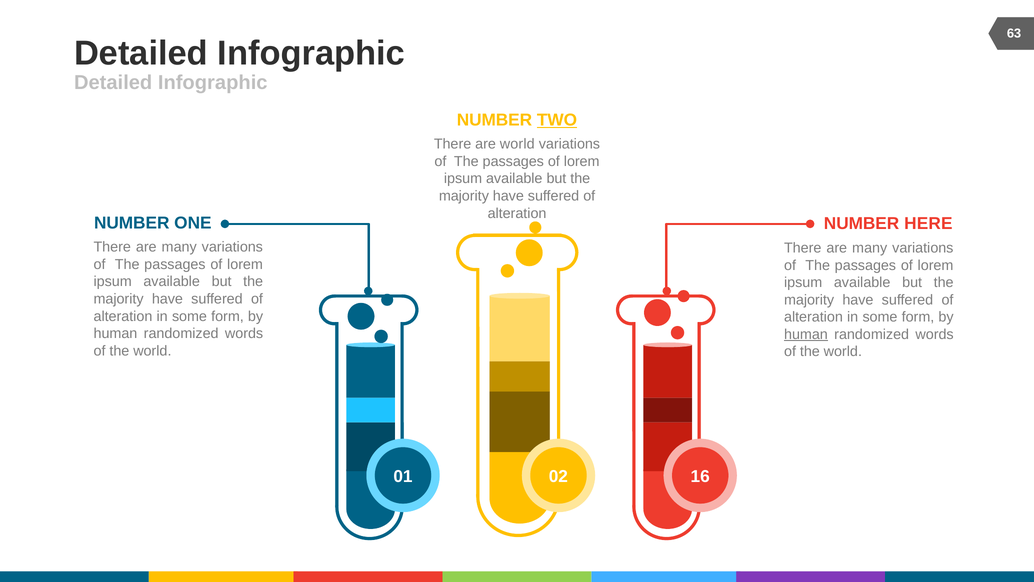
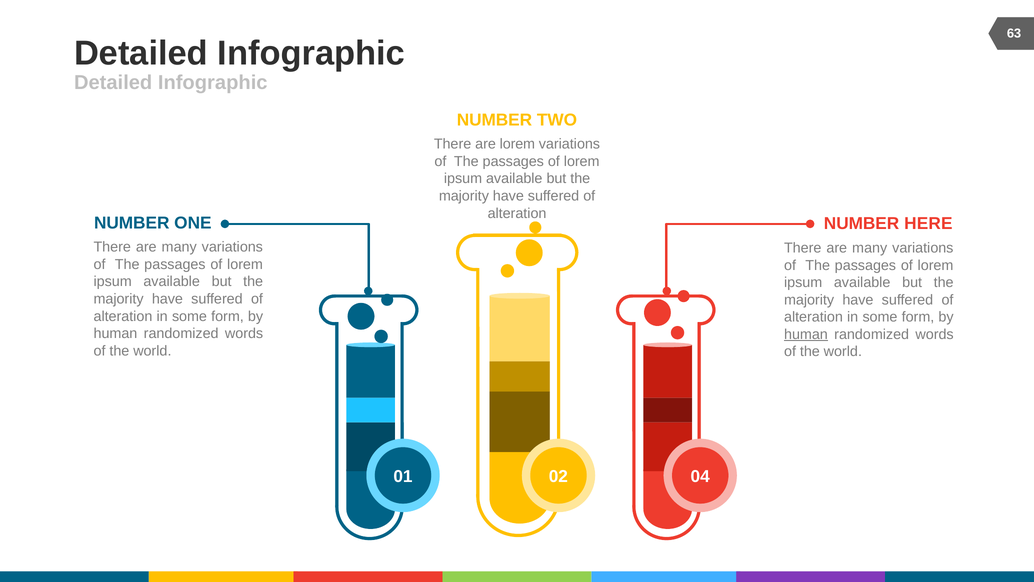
TWO underline: present -> none
are world: world -> lorem
16: 16 -> 04
